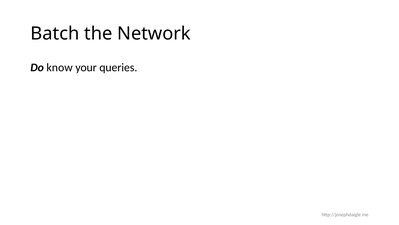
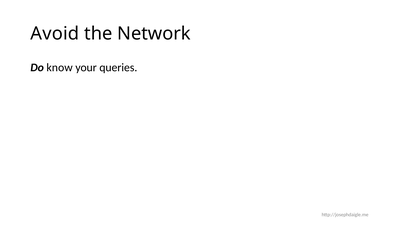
Batch: Batch -> Avoid
